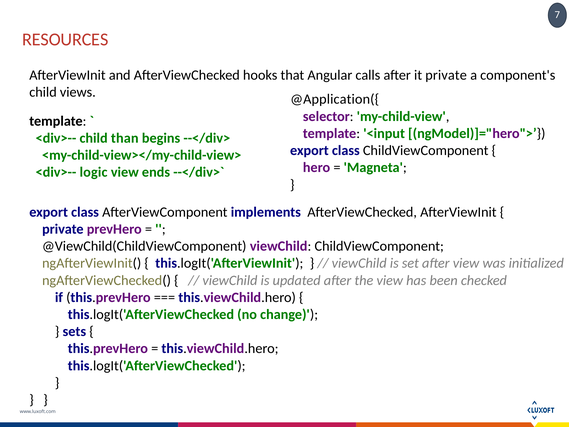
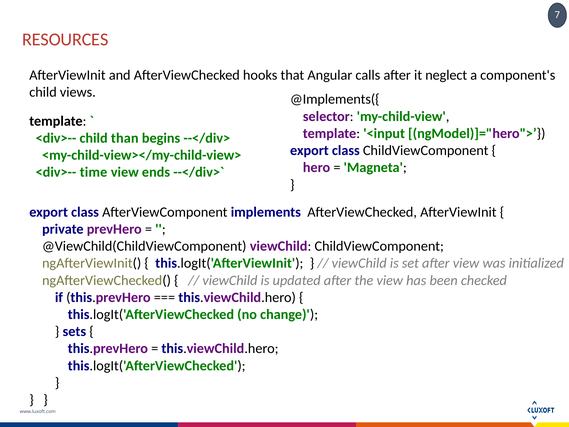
it private: private -> neglect
@Application({: @Application({ -> @Implements({
logic: logic -> time
